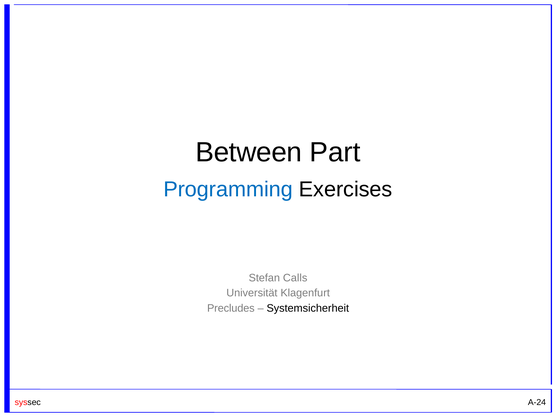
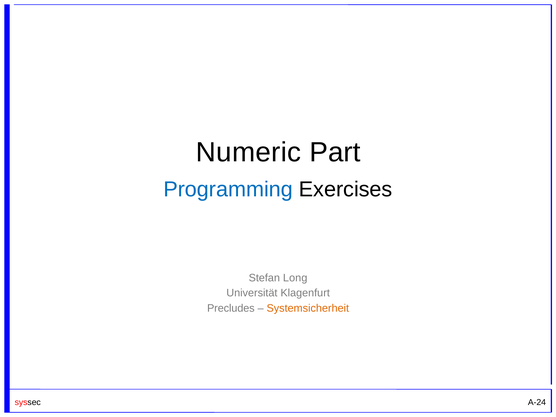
Between: Between -> Numeric
Calls: Calls -> Long
Systemsicherheit colour: black -> orange
